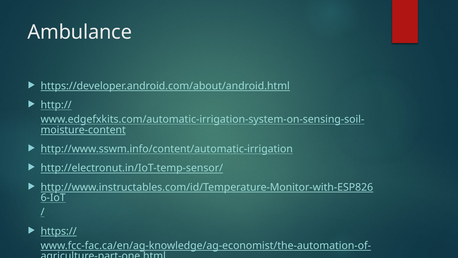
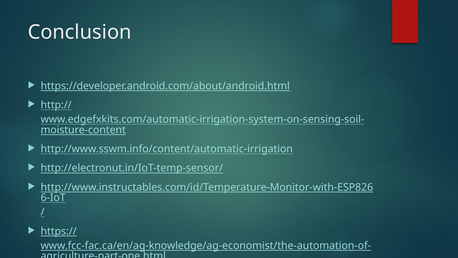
Ambulance: Ambulance -> Conclusion
